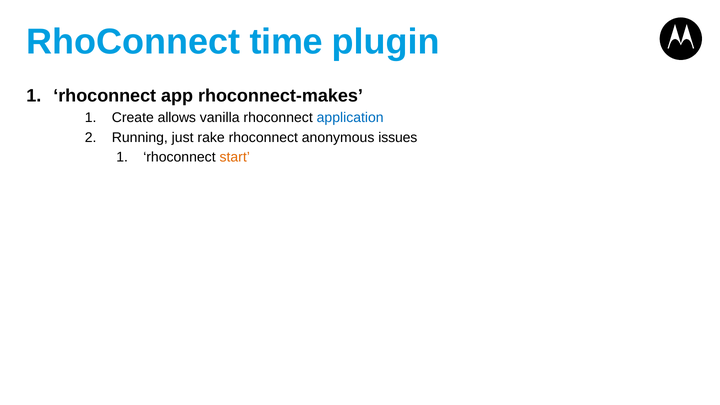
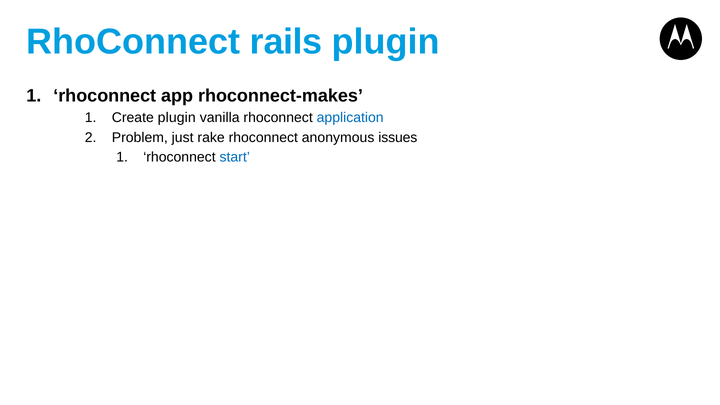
time: time -> rails
Create allows: allows -> plugin
Running: Running -> Problem
start colour: orange -> blue
